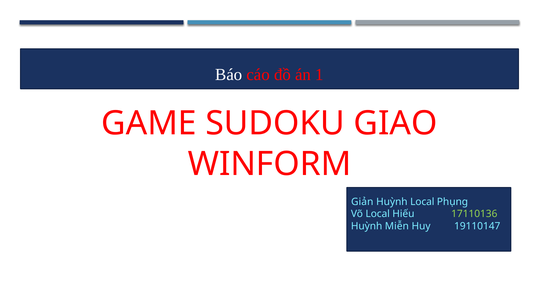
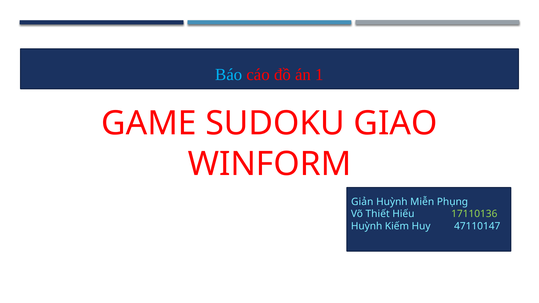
Báo colour: white -> light blue
Huỳnh Local: Local -> Miễn
Võ Local: Local -> Thiết
Miễn: Miễn -> Kiếm
19110147: 19110147 -> 47110147
